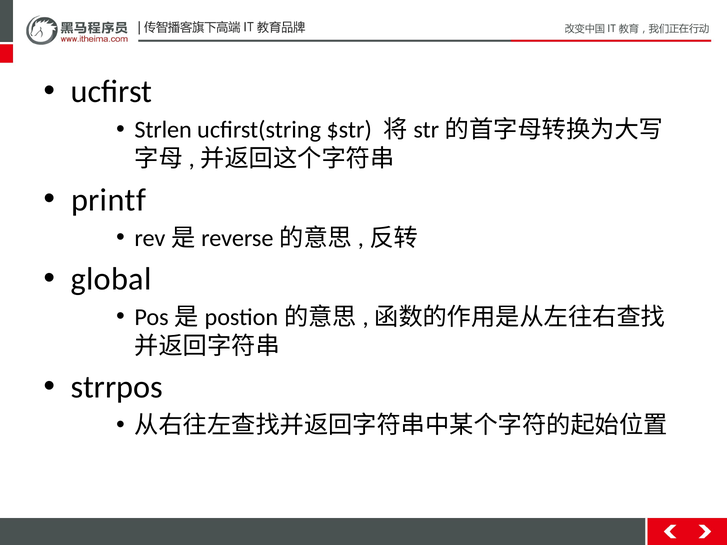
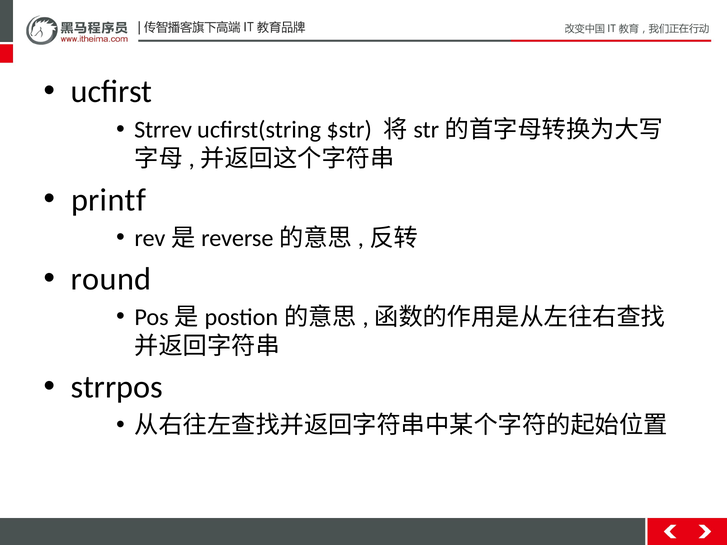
Strlen: Strlen -> Strrev
global: global -> round
